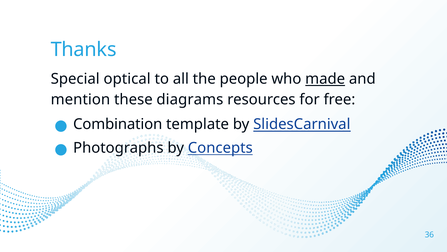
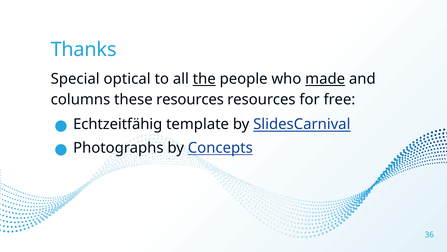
the underline: none -> present
mention: mention -> columns
these diagrams: diagrams -> resources
Combination: Combination -> Echtzeitfähig
